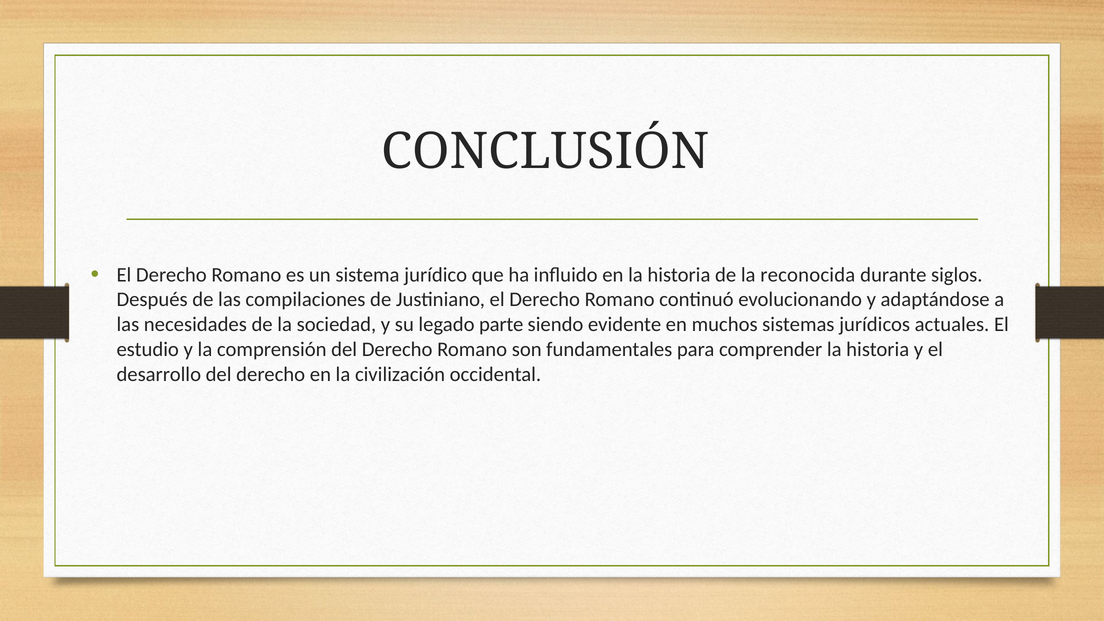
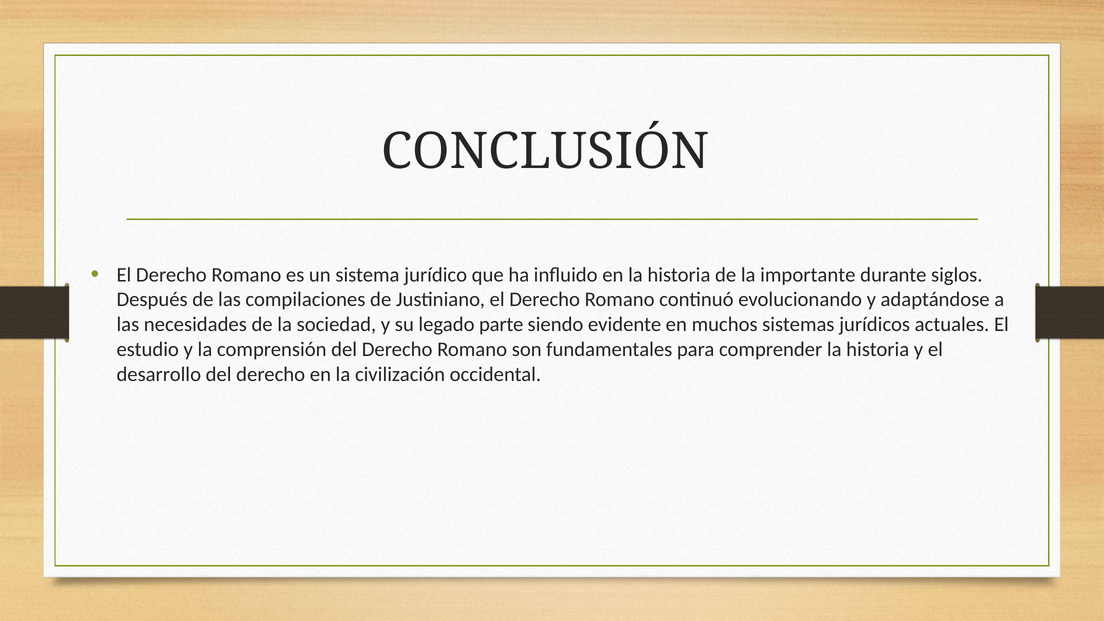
reconocida: reconocida -> importante
